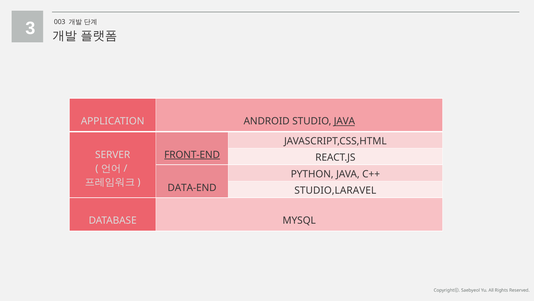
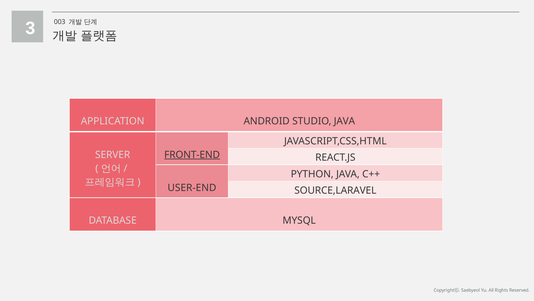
JAVA at (344, 121) underline: present -> none
DATA-END: DATA-END -> USER-END
STUDIO,LARAVEL: STUDIO,LARAVEL -> SOURCE,LARAVEL
